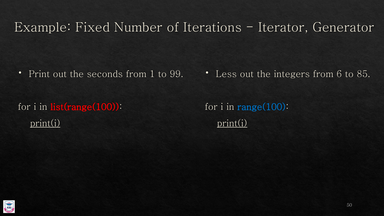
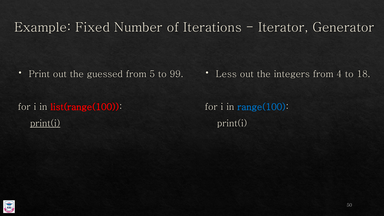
seconds: seconds -> guessed
1: 1 -> 5
6: 6 -> 4
85: 85 -> 18
print(i at (232, 123) underline: present -> none
